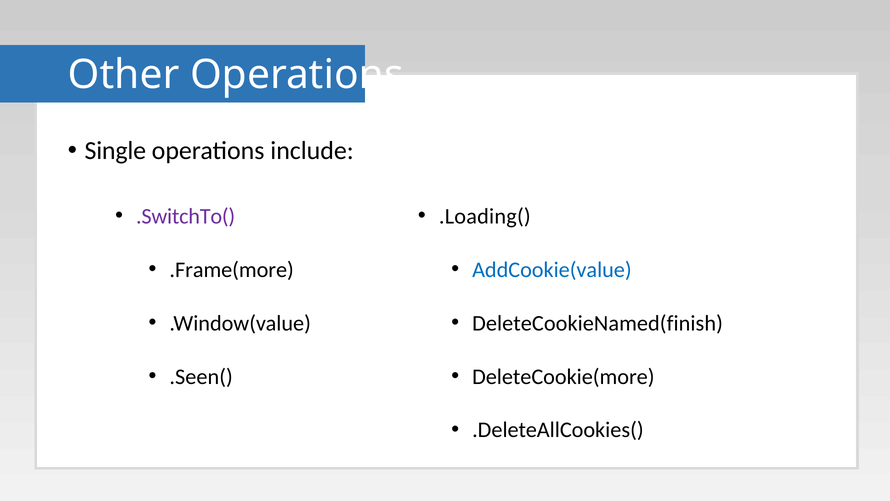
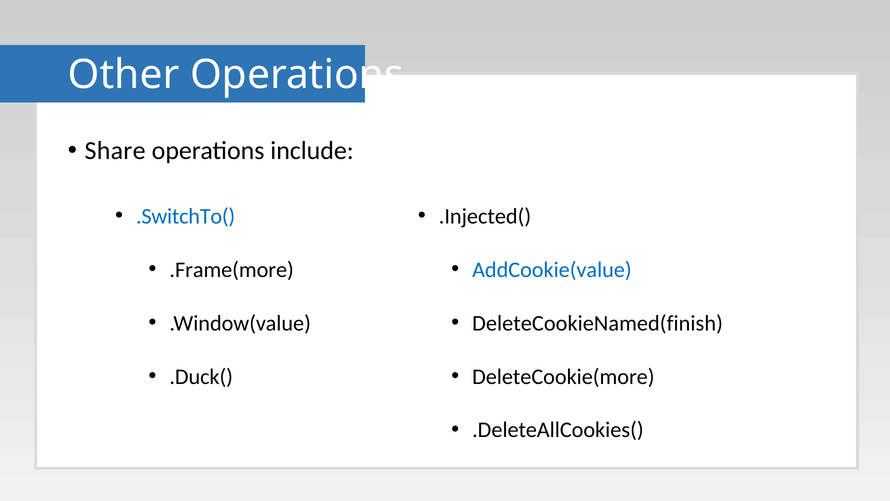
Single: Single -> Share
.SwitchTo( colour: purple -> blue
.Loading(: .Loading( -> .Injected(
.Seen(: .Seen( -> .Duck(
